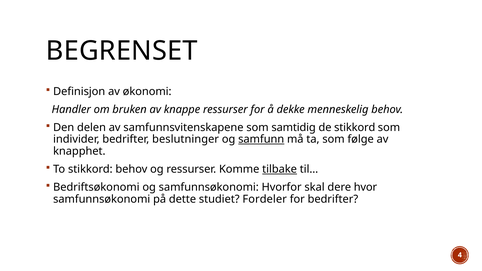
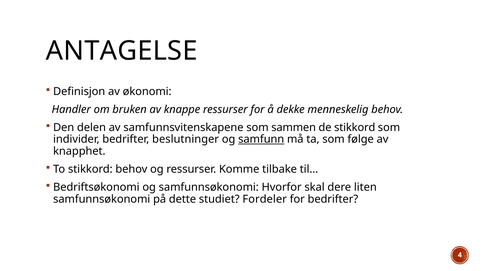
BEGRENSET: BEGRENSET -> ANTAGELSE
samtidig: samtidig -> sammen
tilbake underline: present -> none
hvor: hvor -> liten
